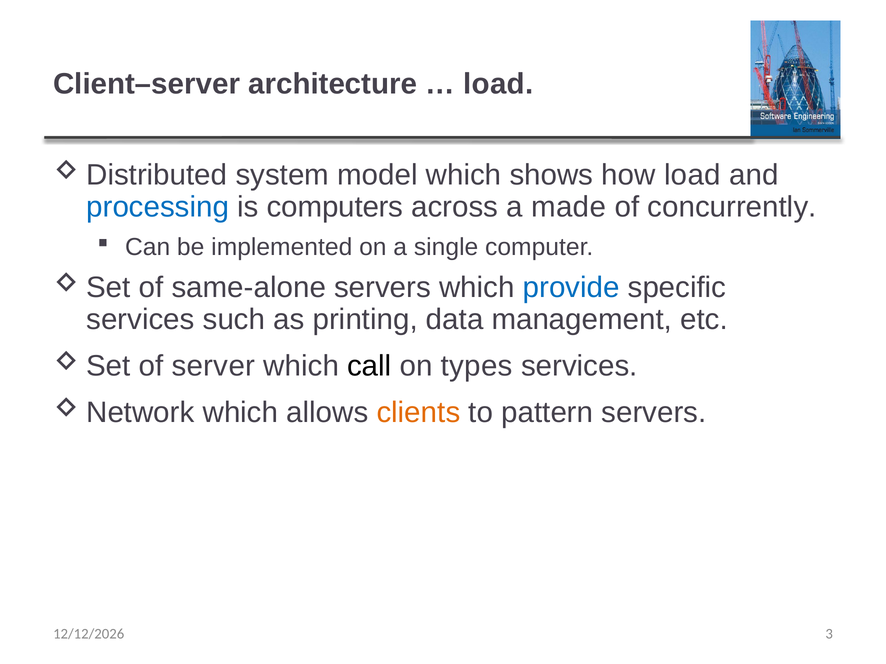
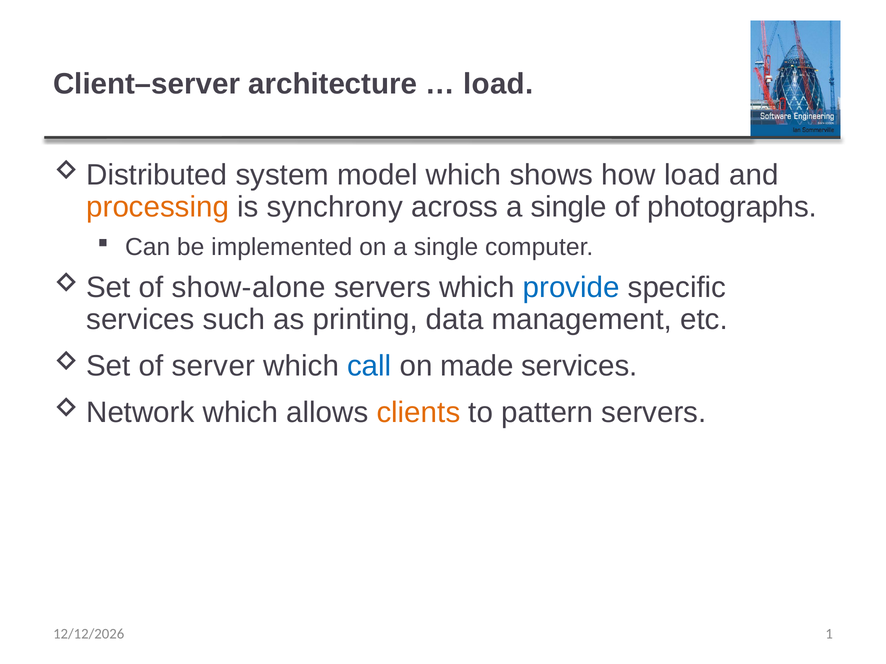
processing colour: blue -> orange
computers: computers -> synchrony
across a made: made -> single
concurrently: concurrently -> photographs
same-alone: same-alone -> show-alone
call colour: black -> blue
types: types -> made
3: 3 -> 1
